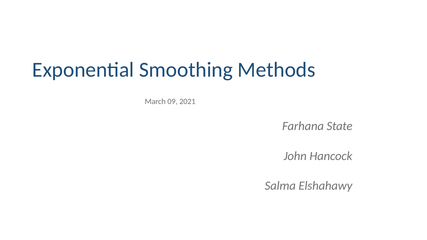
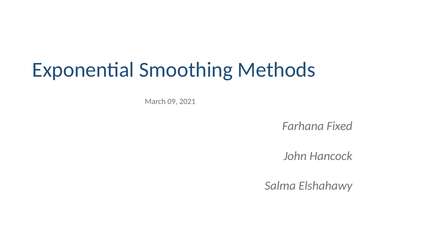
State: State -> Fixed
